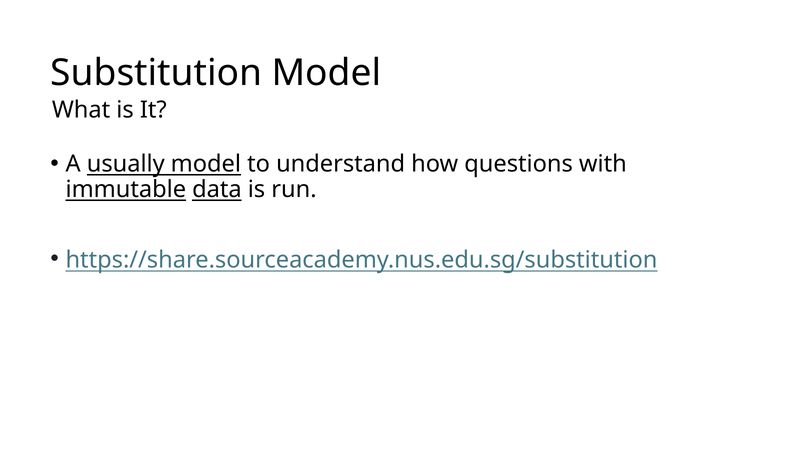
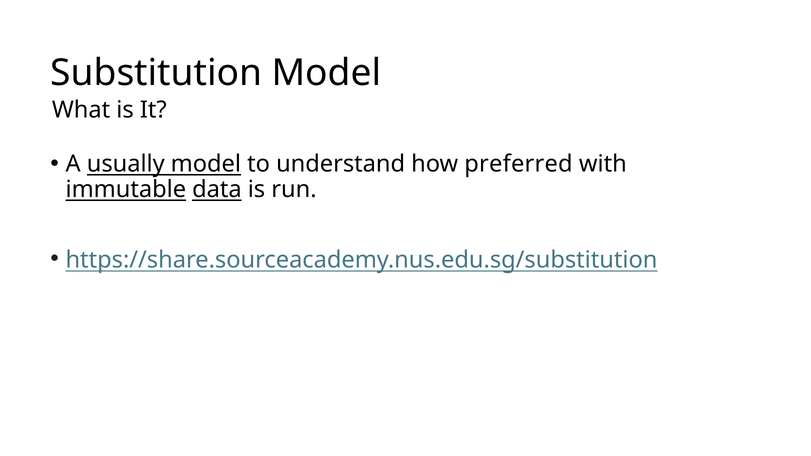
questions: questions -> preferred
